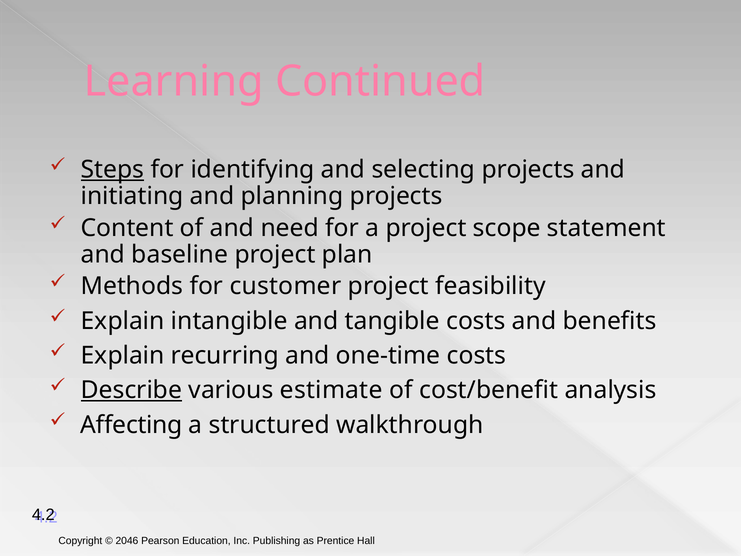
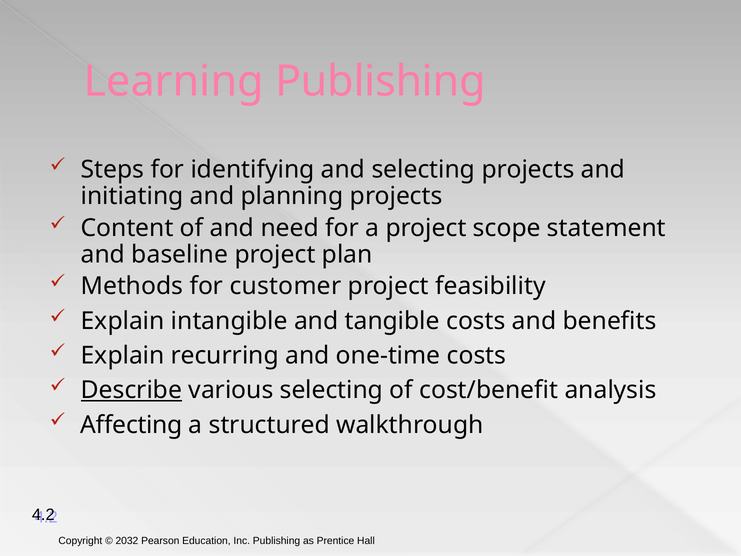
Learning Continued: Continued -> Publishing
Steps underline: present -> none
various estimate: estimate -> selecting
2046: 2046 -> 2032
